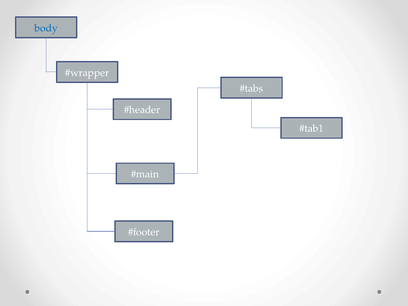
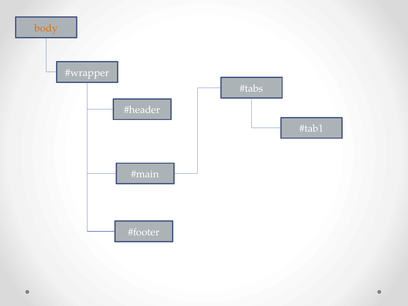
body colour: blue -> orange
